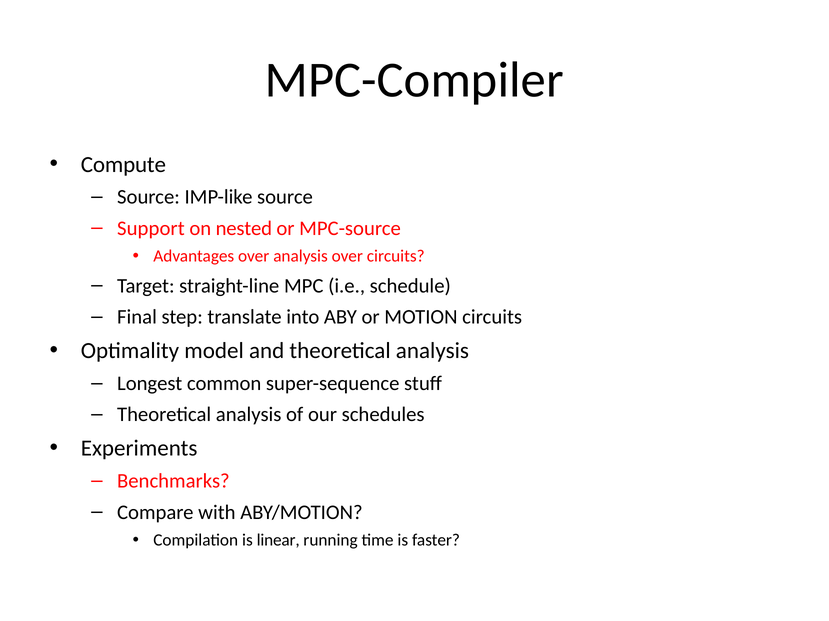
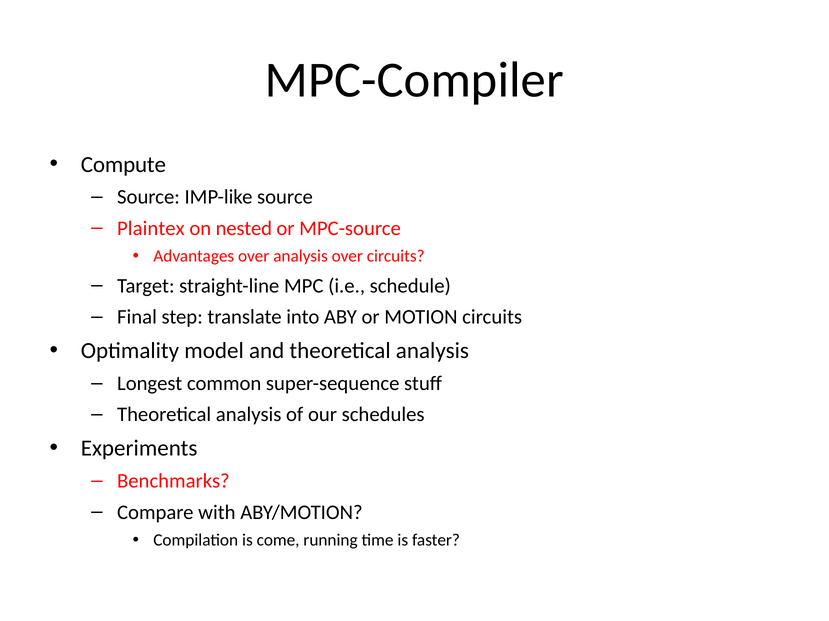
Support: Support -> Plaintex
linear: linear -> come
